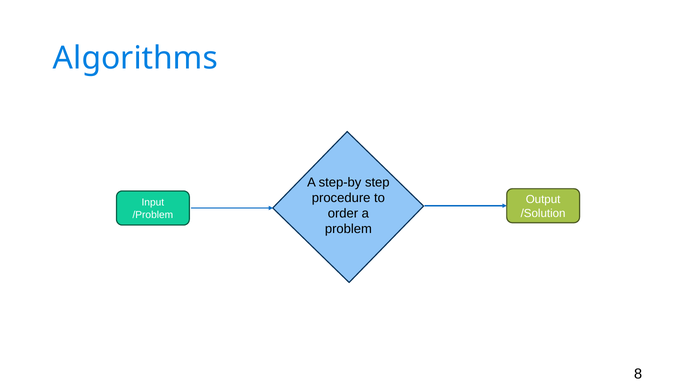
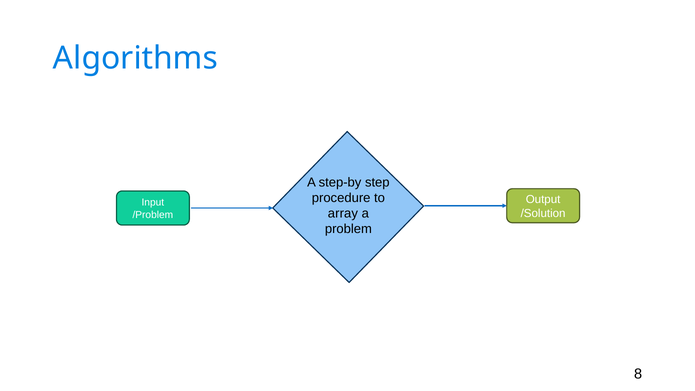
order: order -> array
